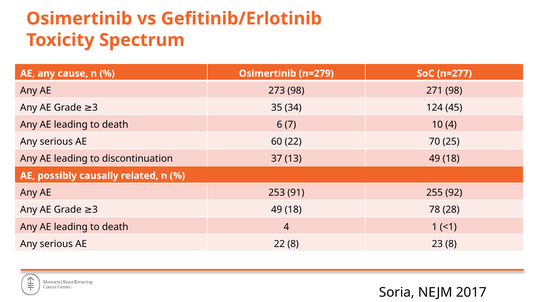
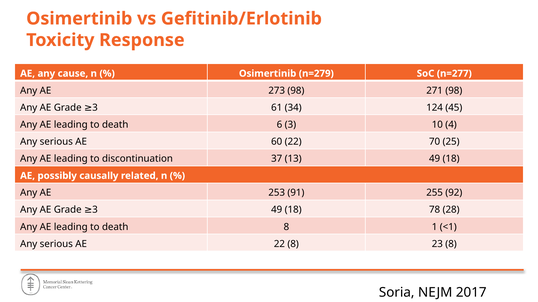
Spectrum: Spectrum -> Response
35: 35 -> 61
6 7: 7 -> 3
death 4: 4 -> 8
